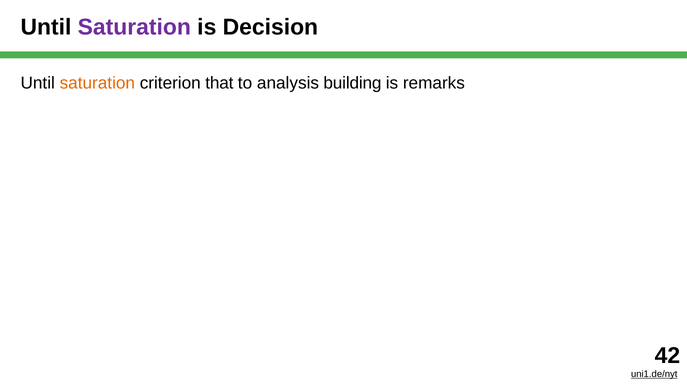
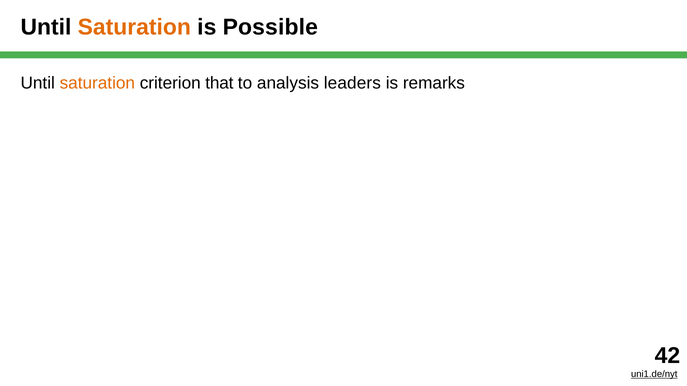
Saturation at (134, 27) colour: purple -> orange
Decision: Decision -> Possible
building: building -> leaders
